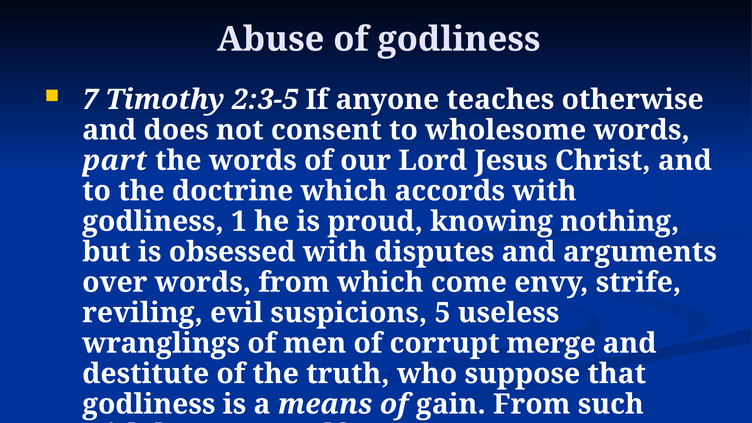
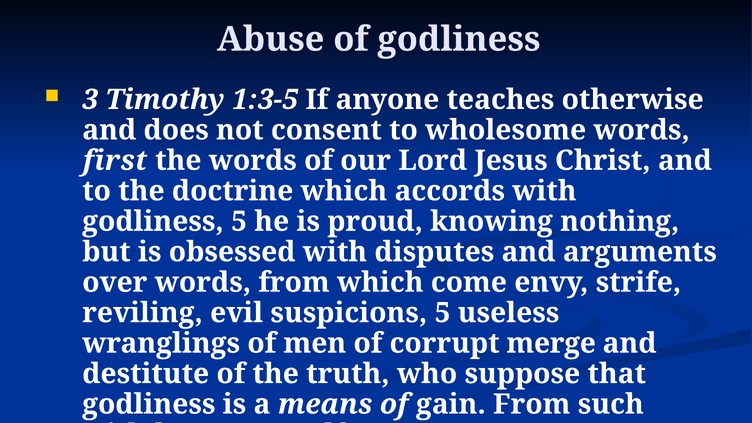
7: 7 -> 3
2:3-5: 2:3-5 -> 1:3-5
part: part -> first
godliness 1: 1 -> 5
